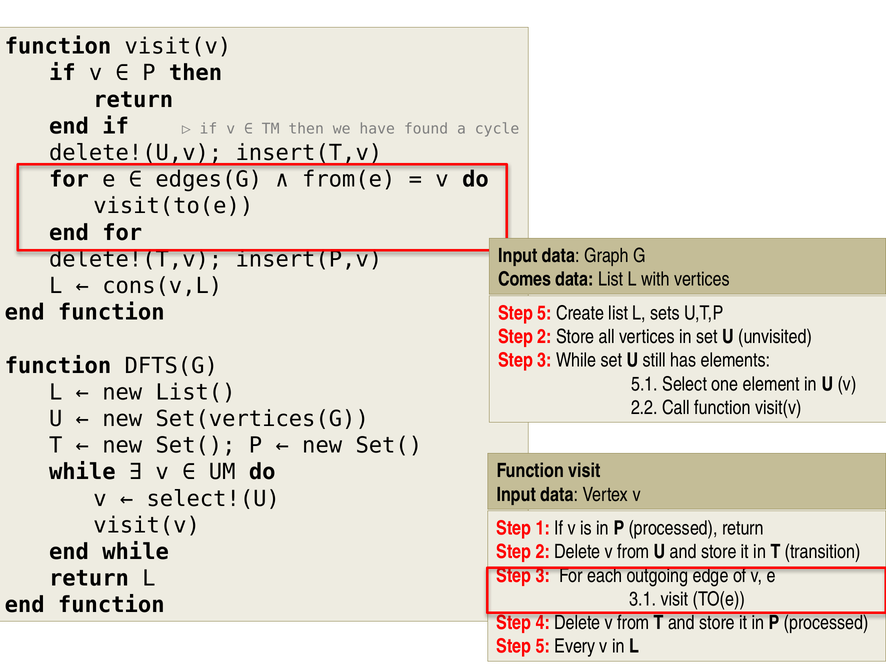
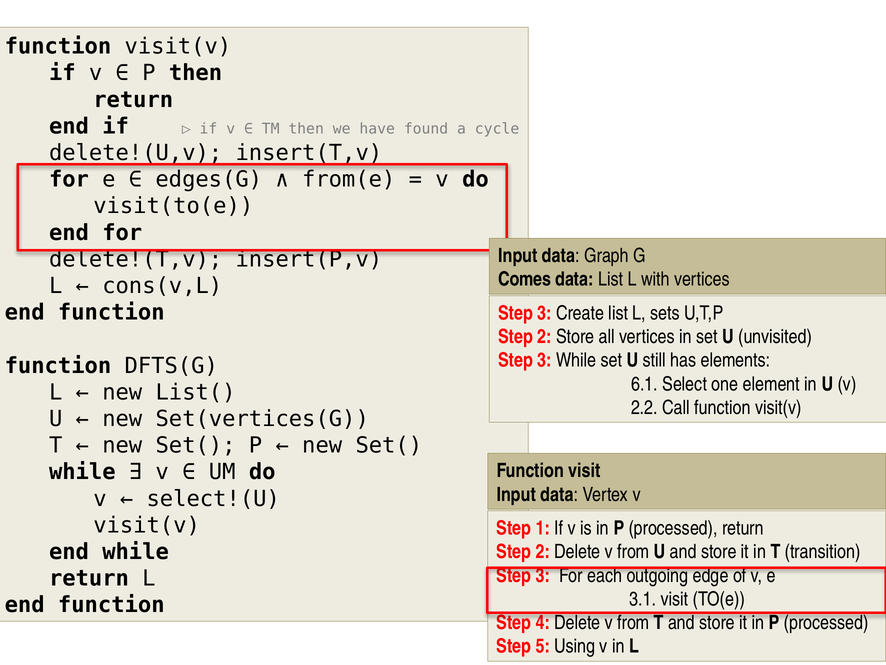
5 at (545, 313): 5 -> 3
5.1: 5.1 -> 6.1
Every: Every -> Using
